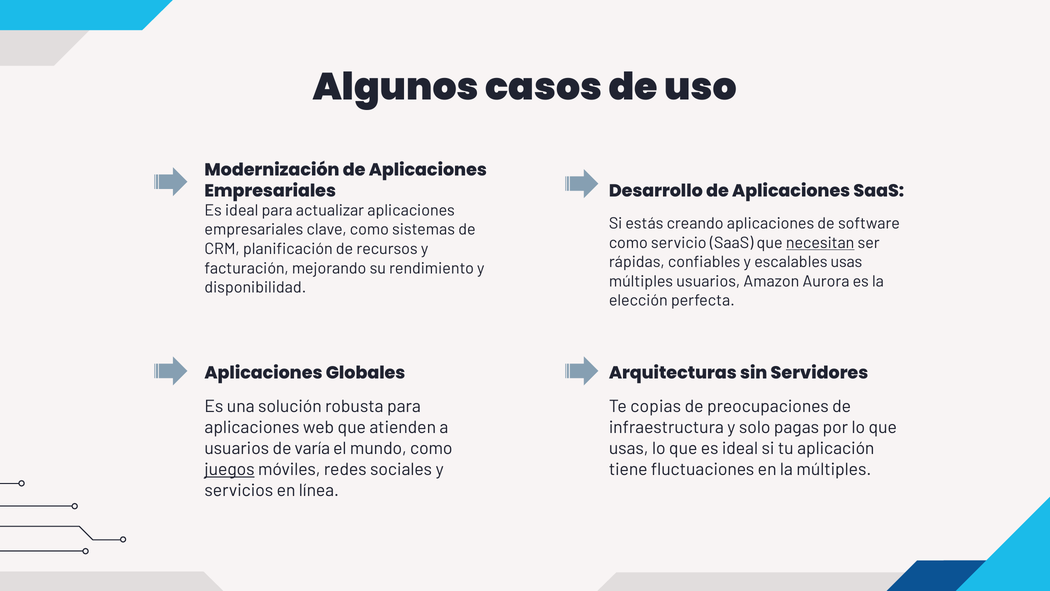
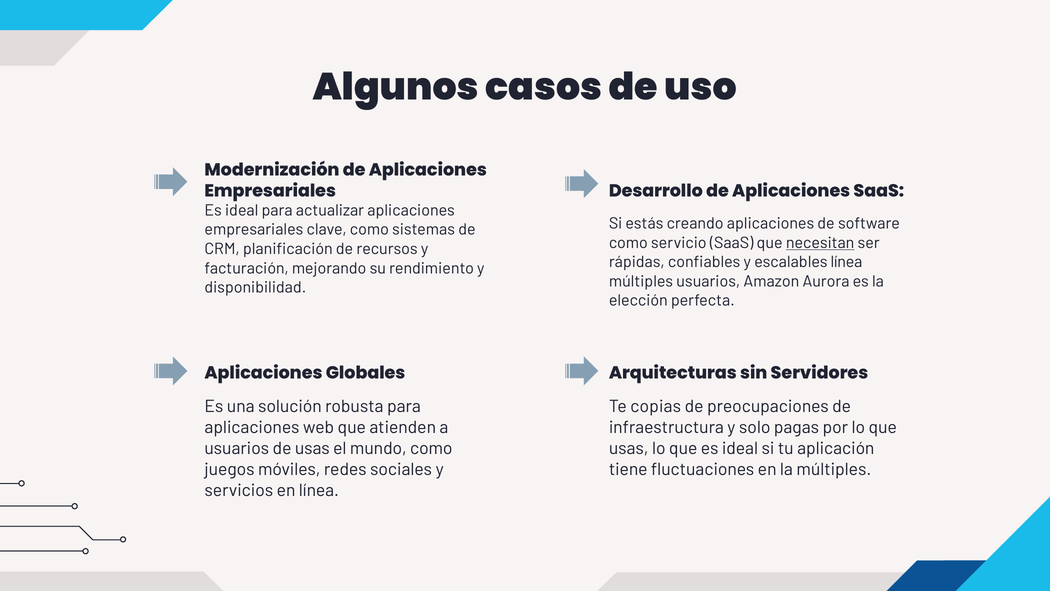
escalables usas: usas -> línea
de varía: varía -> usas
juegos underline: present -> none
